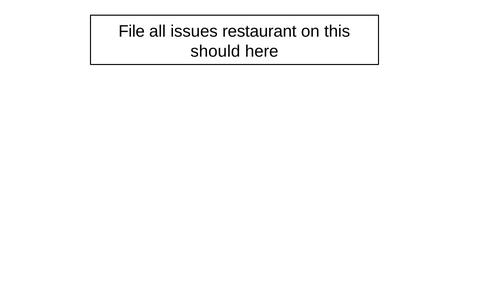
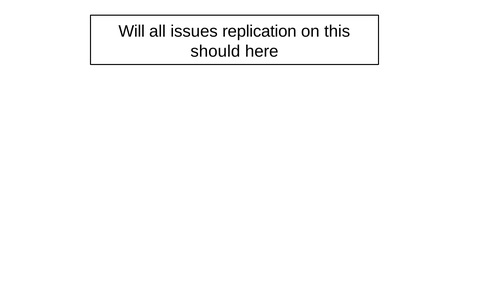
File: File -> Will
restaurant: restaurant -> replication
